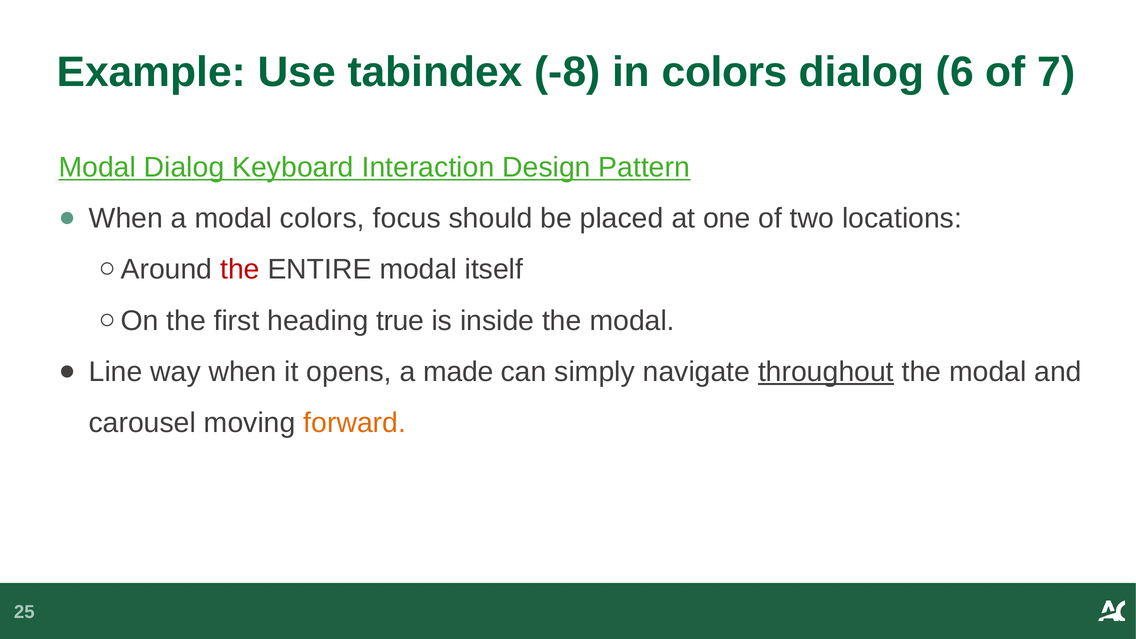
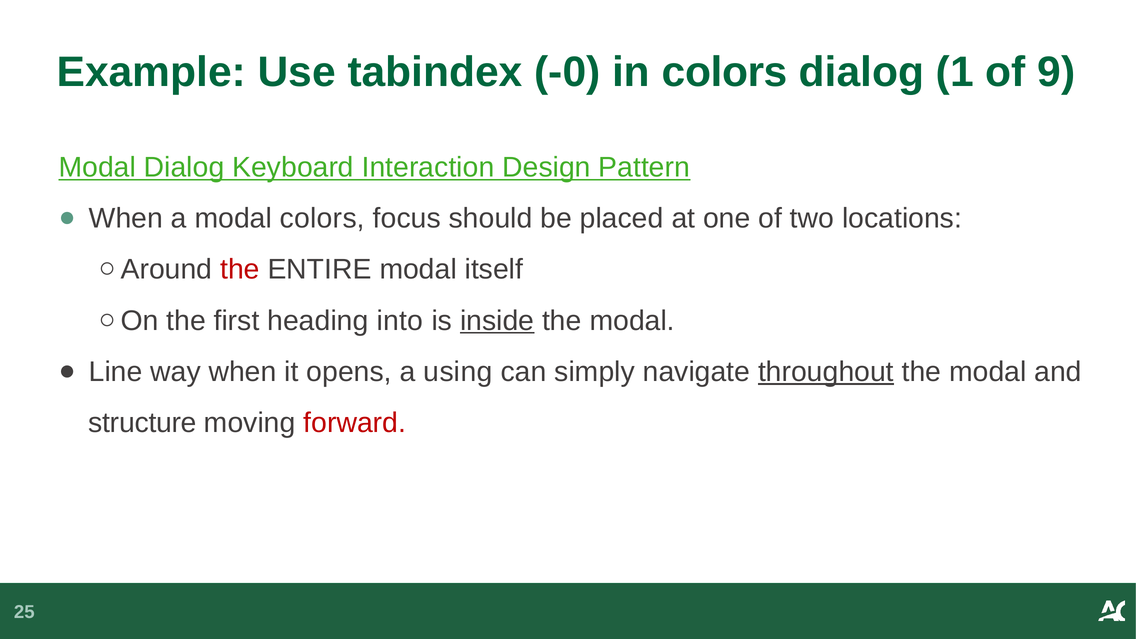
-8: -8 -> -0
6: 6 -> 1
7: 7 -> 9
true: true -> into
inside underline: none -> present
made: made -> using
carousel: carousel -> structure
forward colour: orange -> red
